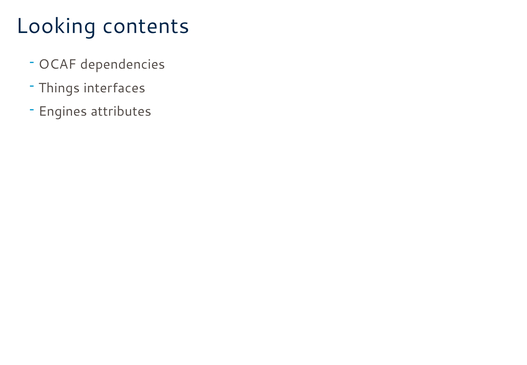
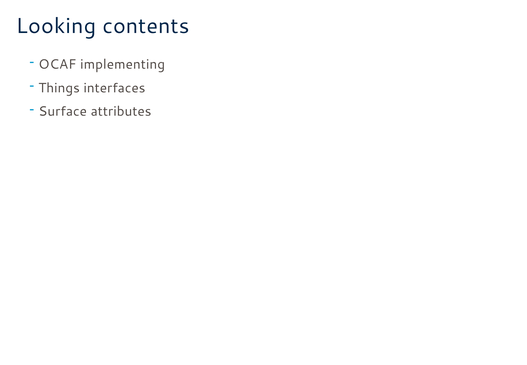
dependencies: dependencies -> implementing
Engines: Engines -> Surface
